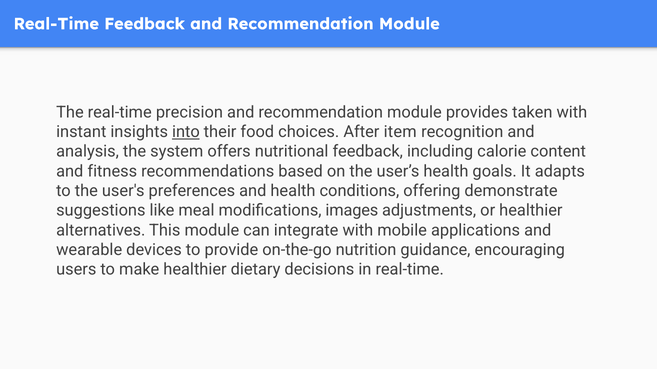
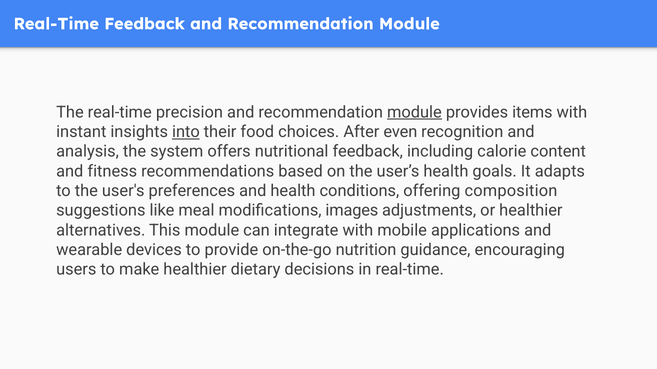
module at (414, 112) underline: none -> present
taken: taken -> items
item: item -> even
demonstrate: demonstrate -> composition
